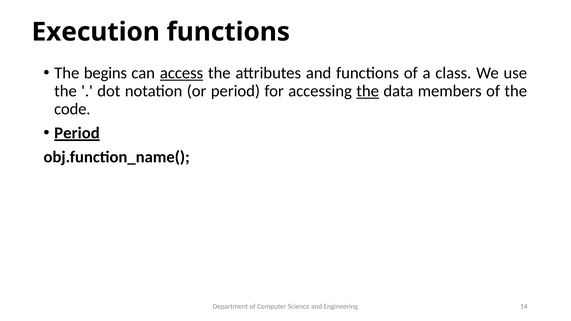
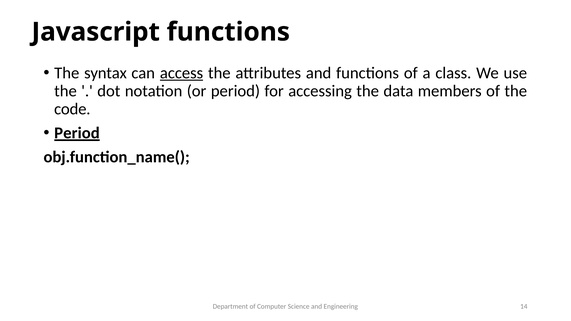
Execution: Execution -> Javascript
begins: begins -> syntax
the at (368, 91) underline: present -> none
